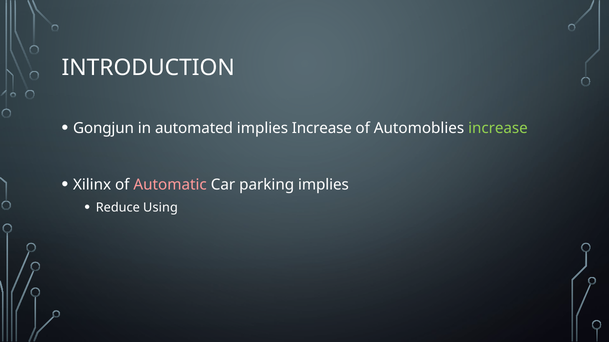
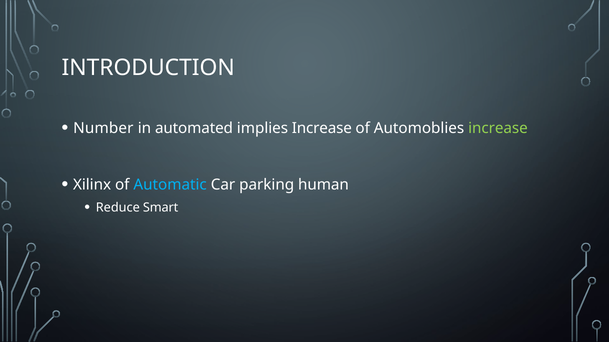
Gongjun: Gongjun -> Number
Automatic colour: pink -> light blue
parking implies: implies -> human
Using: Using -> Smart
